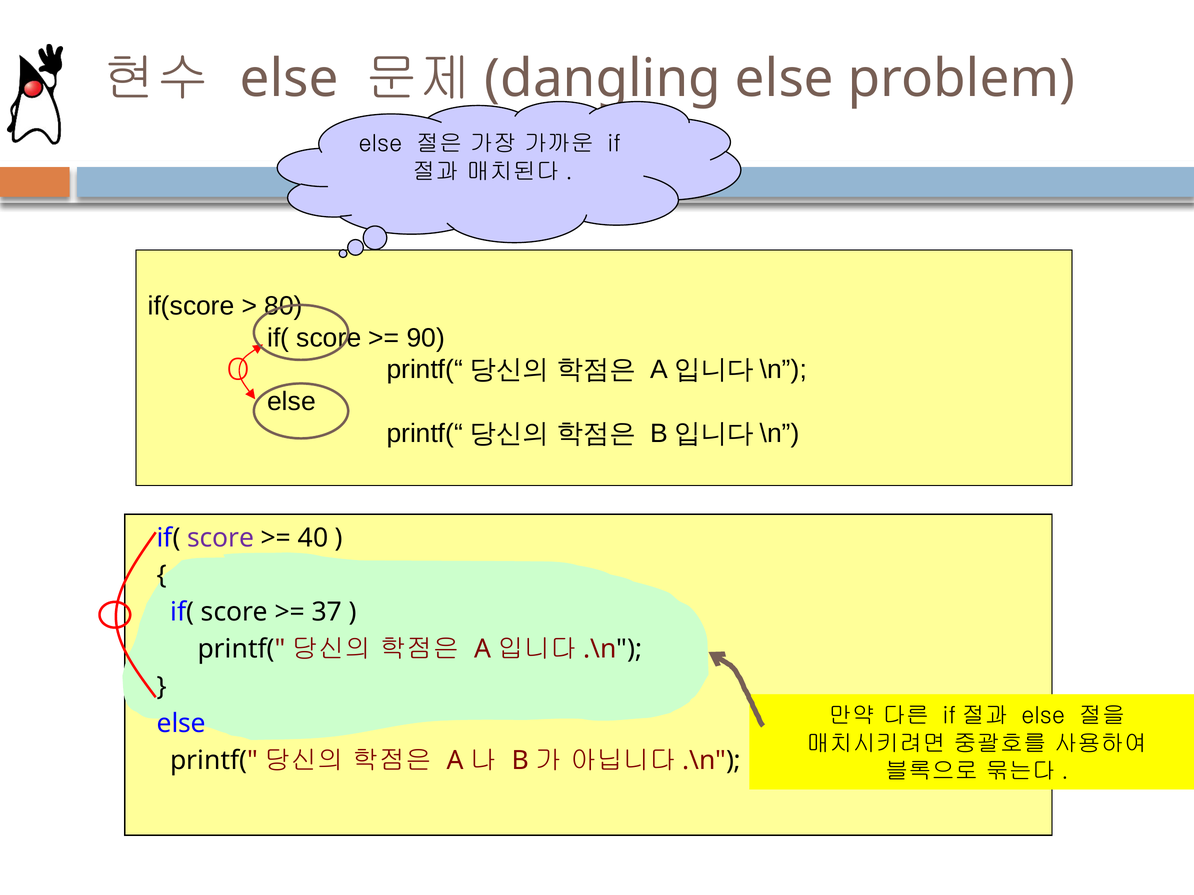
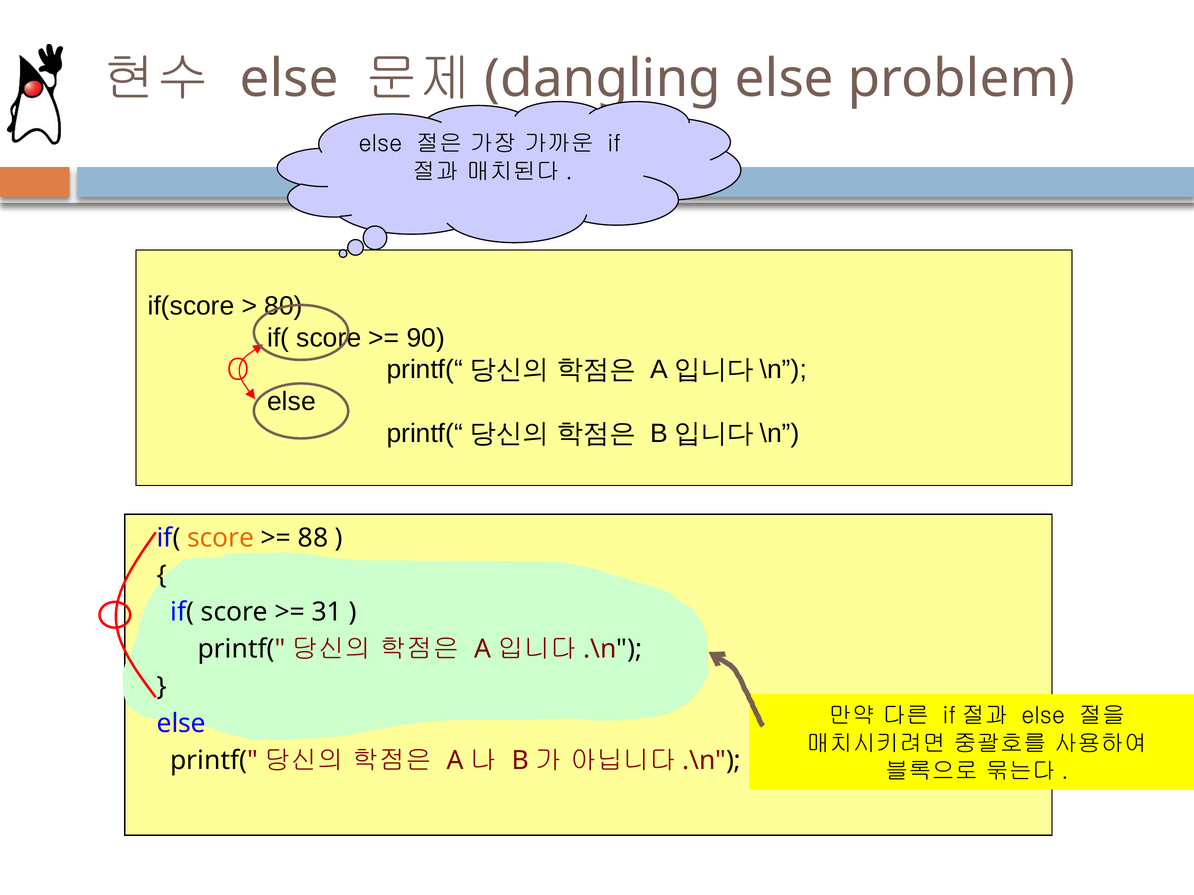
score at (221, 538) colour: purple -> orange
40: 40 -> 88
37: 37 -> 31
